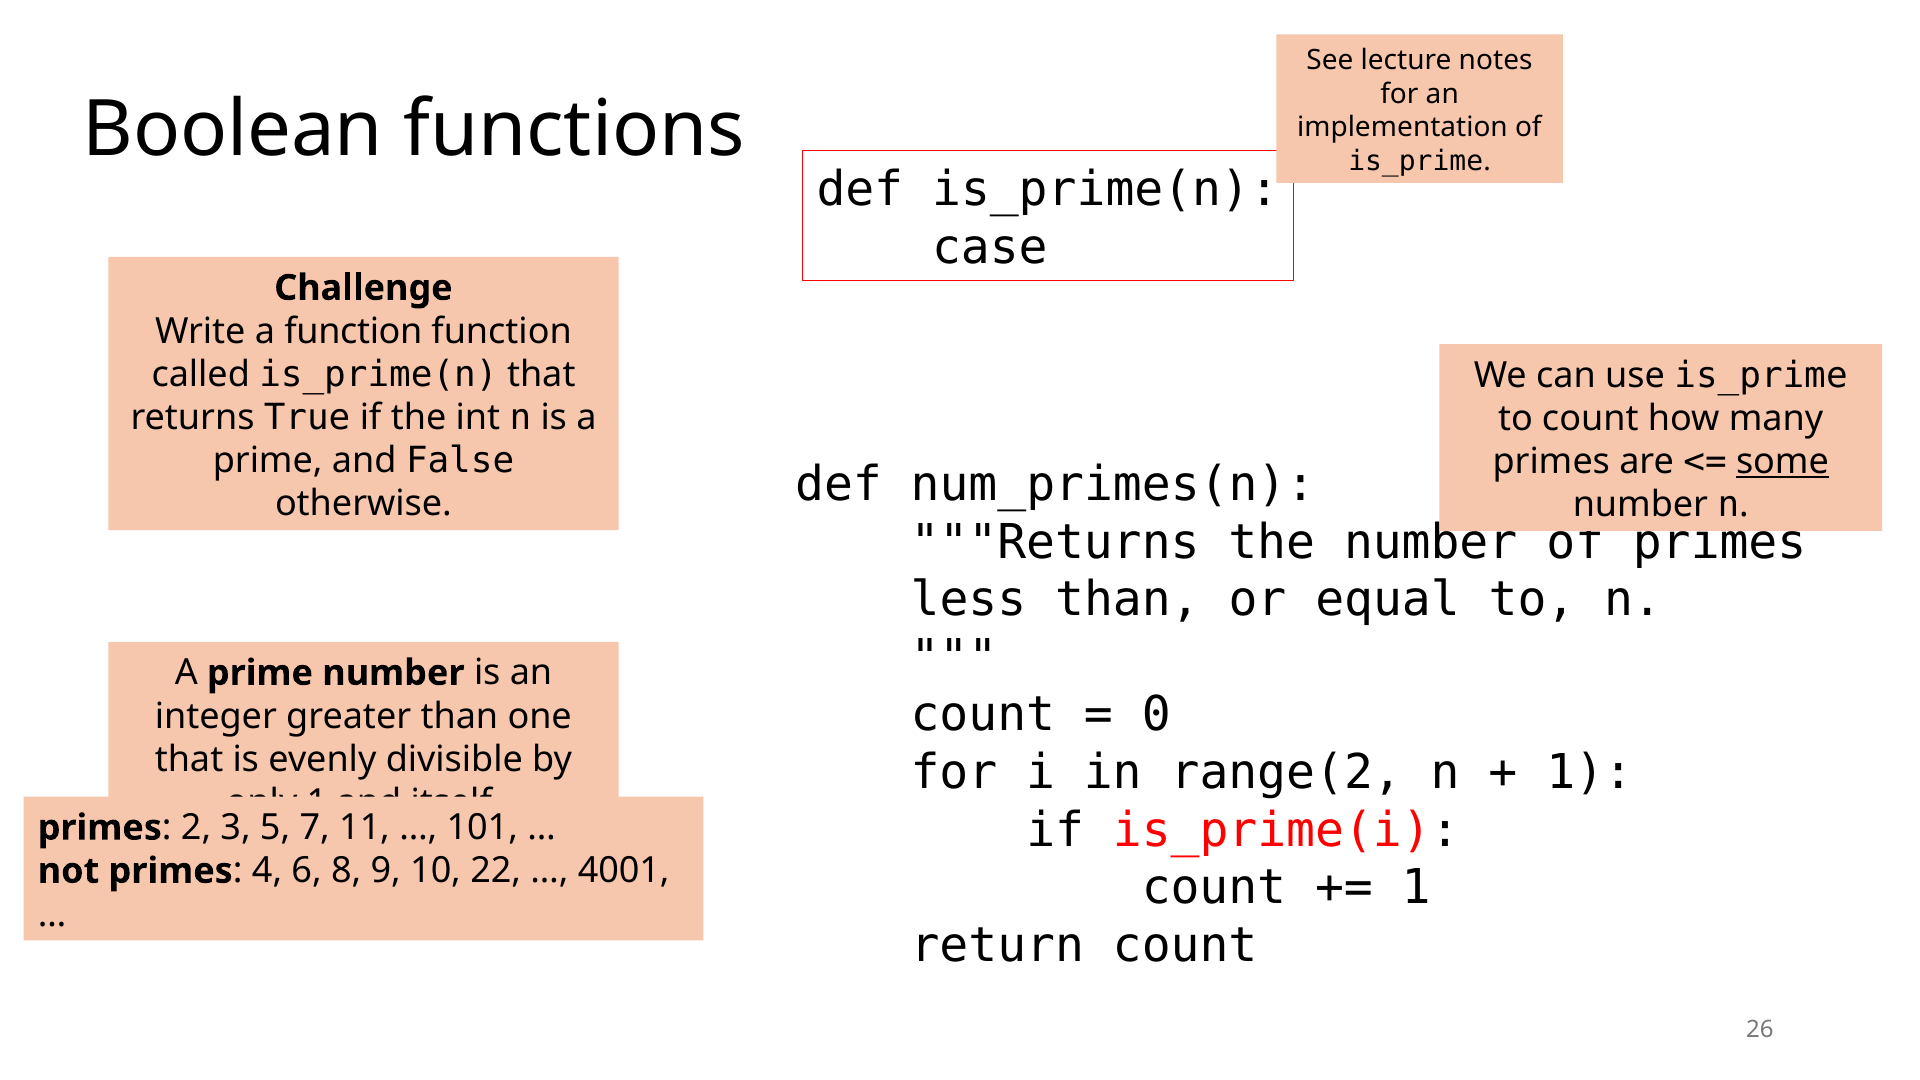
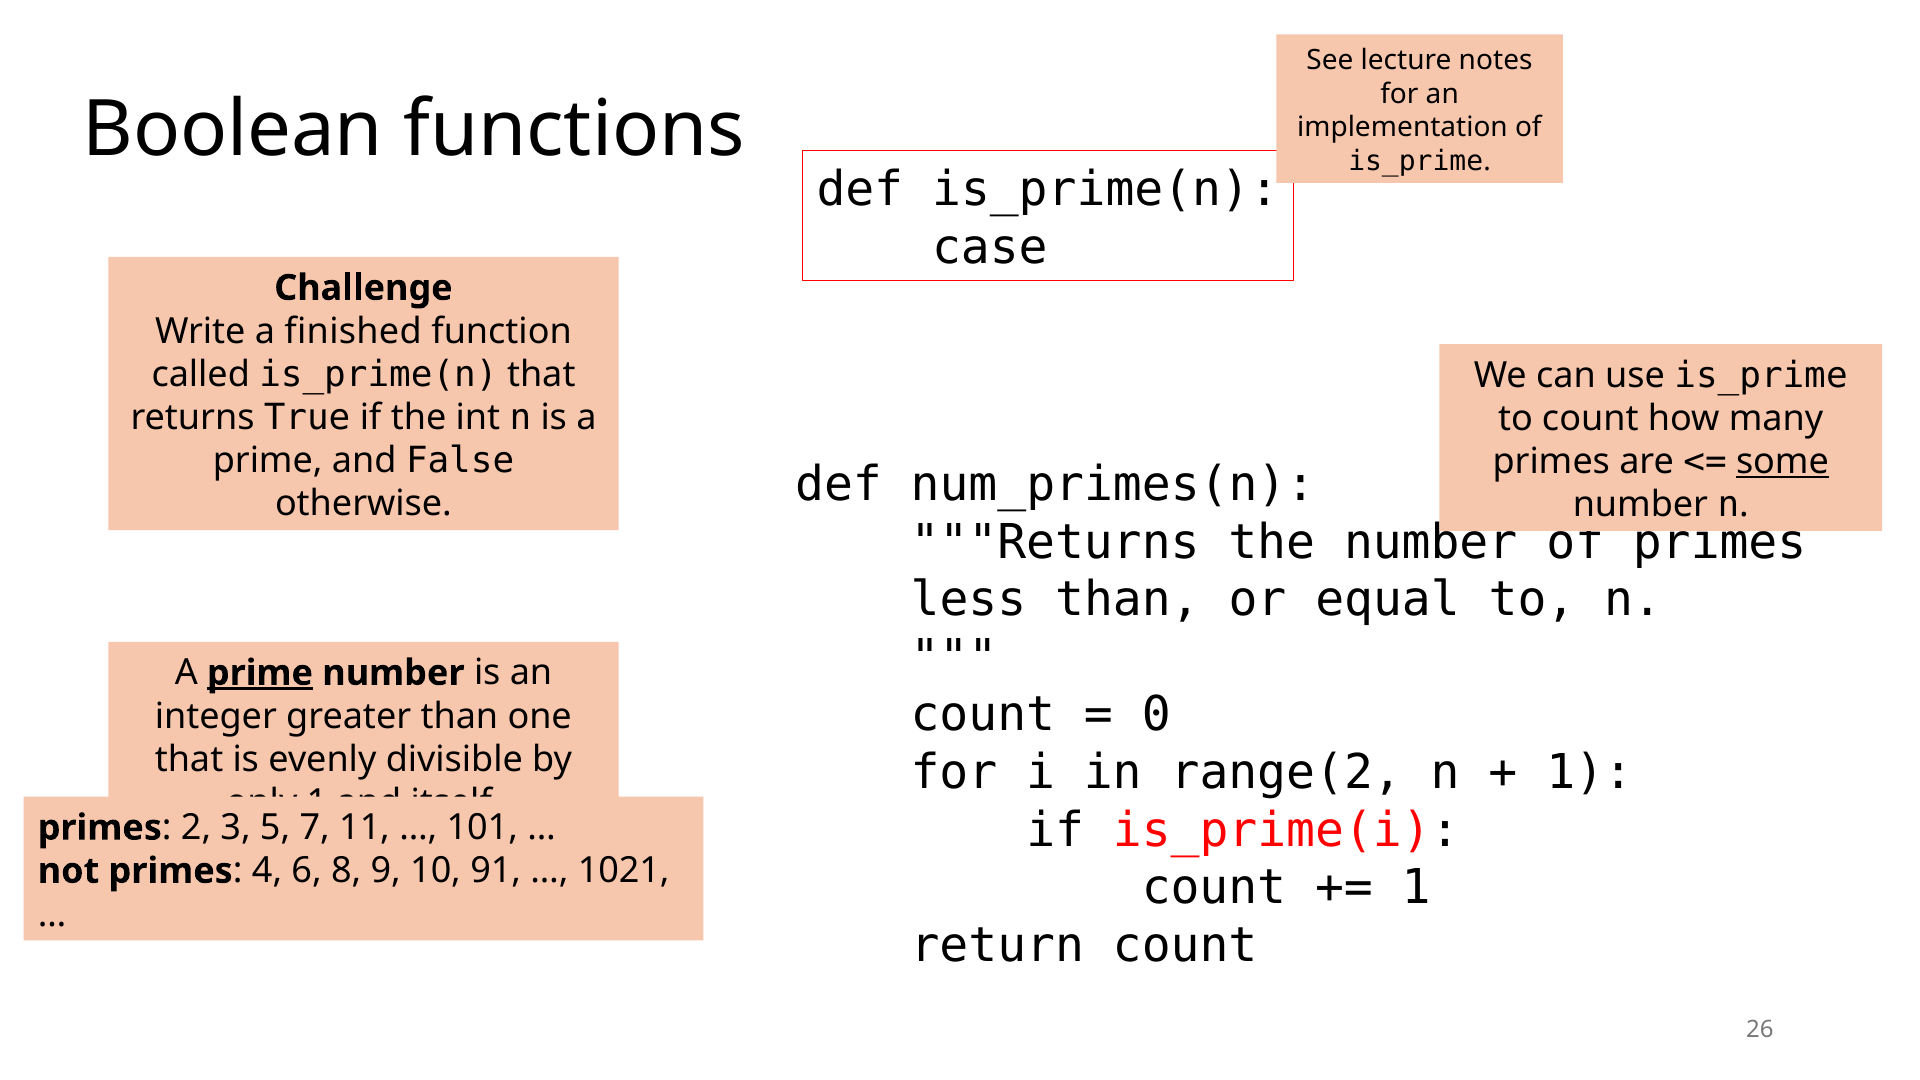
a function: function -> finished
prime at (260, 673) underline: none -> present
22: 22 -> 91
4001: 4001 -> 1021
